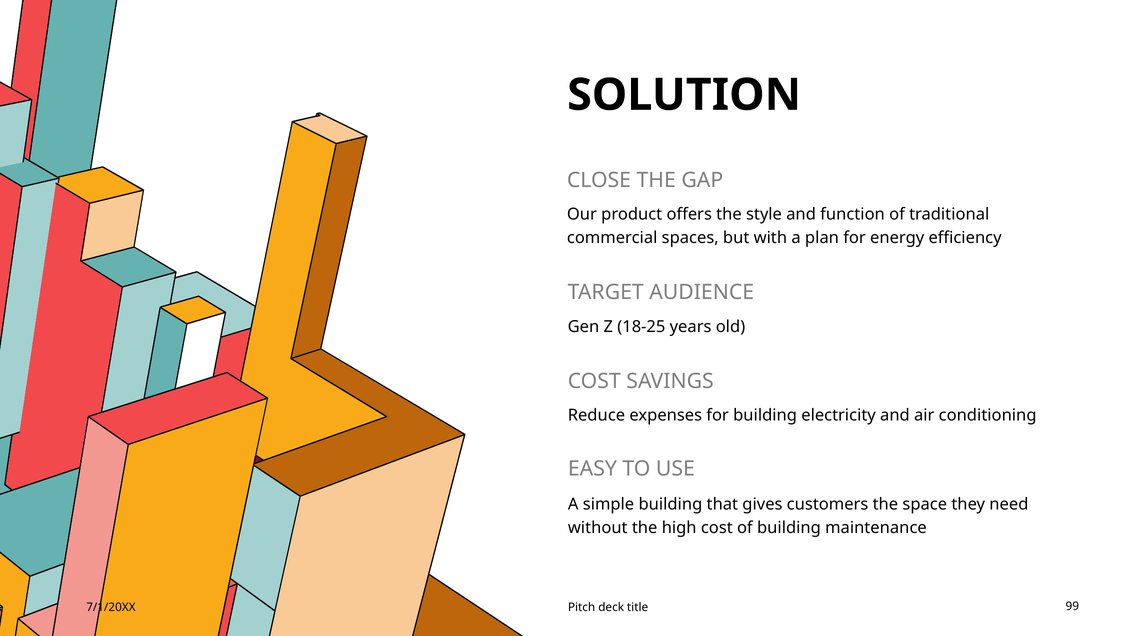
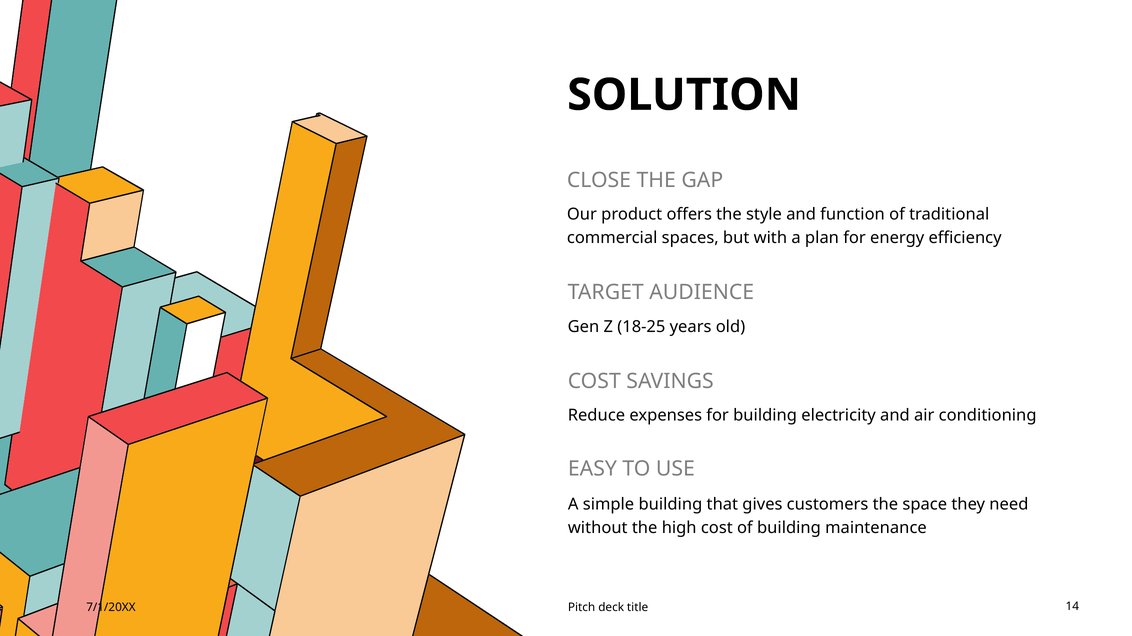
99: 99 -> 14
